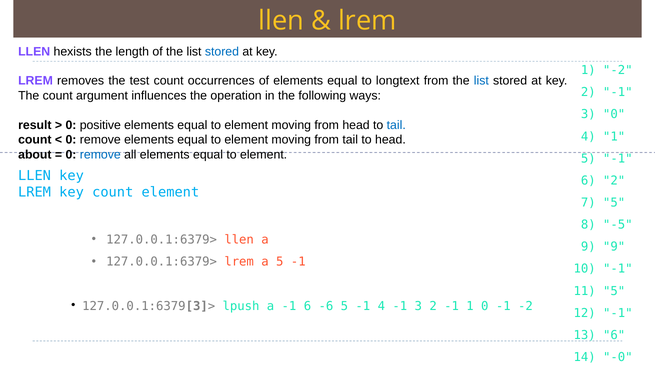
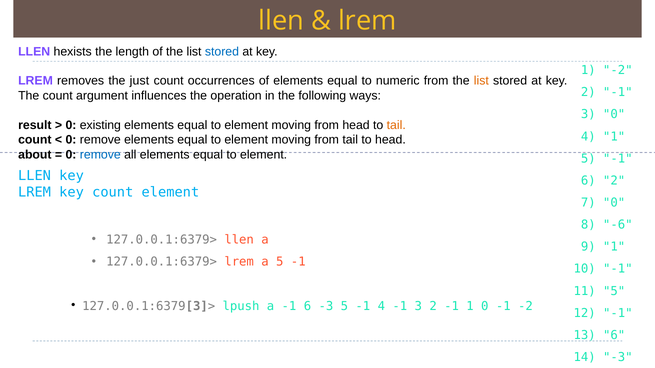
test: test -> just
longtext: longtext -> numeric
list at (481, 81) colour: blue -> orange
positive: positive -> existing
tail at (396, 125) colour: blue -> orange
7 5: 5 -> 0
-5: -5 -> -6
9 9: 9 -> 1
6 -6: -6 -> -3
14 -0: -0 -> -3
